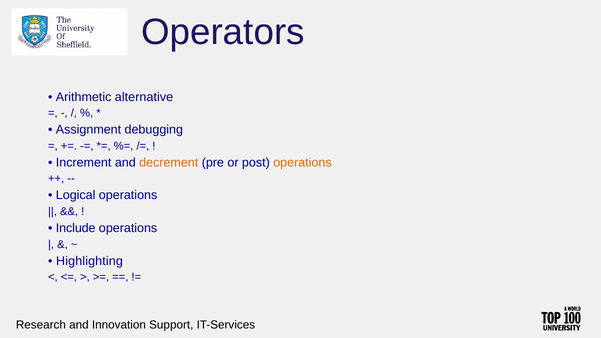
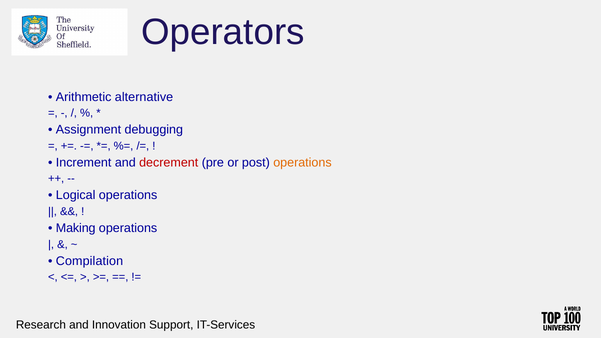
decrement colour: orange -> red
Include: Include -> Making
Highlighting: Highlighting -> Compilation
